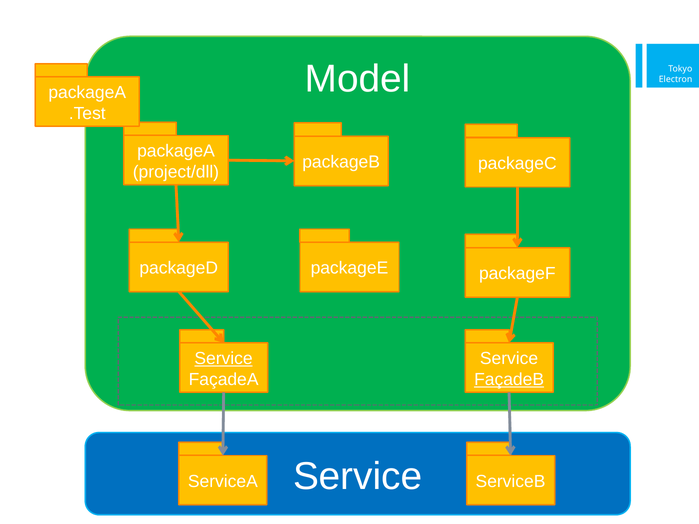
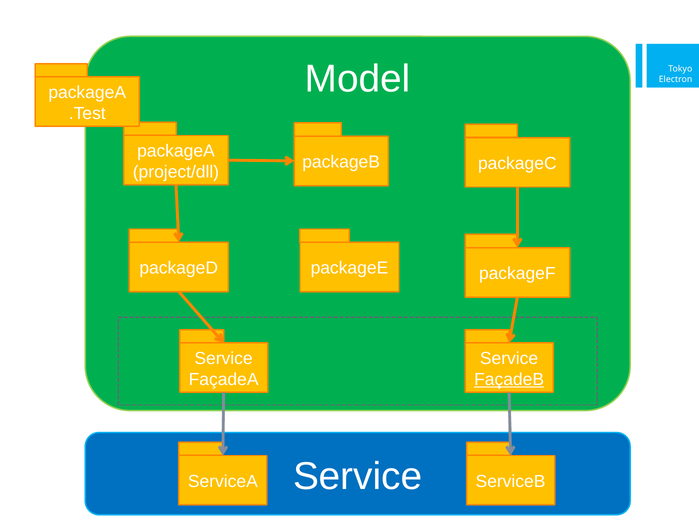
Service at (224, 359) underline: present -> none
